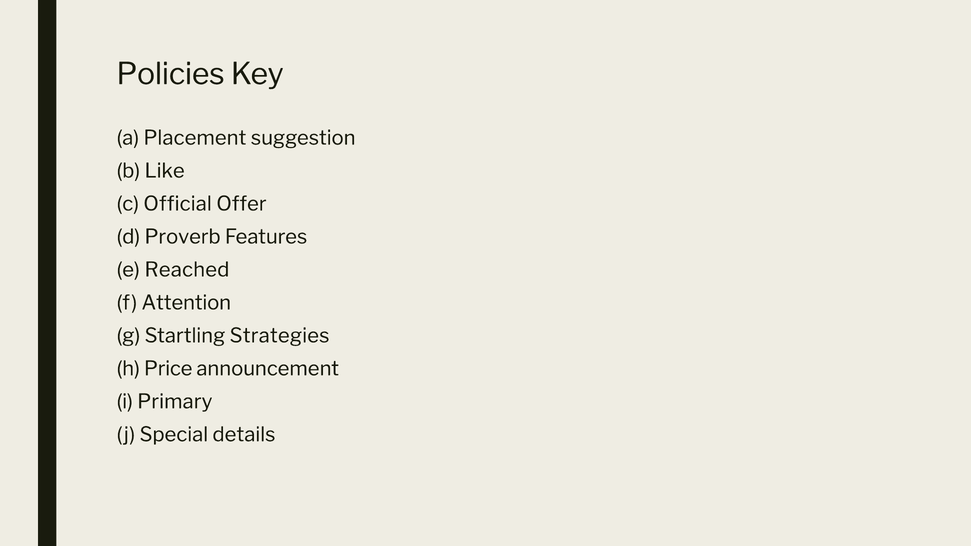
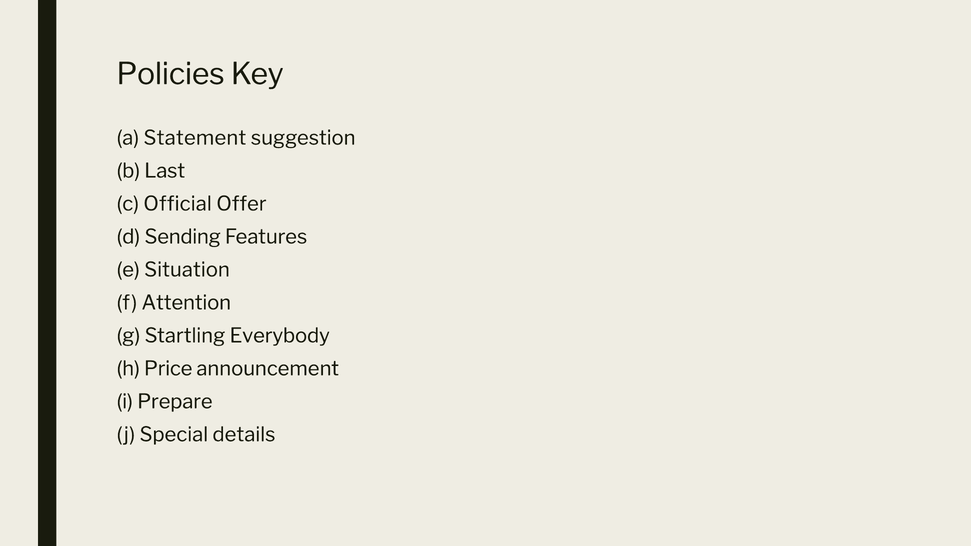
Placement: Placement -> Statement
Like: Like -> Last
Proverb: Proverb -> Sending
Reached: Reached -> Situation
Strategies: Strategies -> Everybody
Primary: Primary -> Prepare
